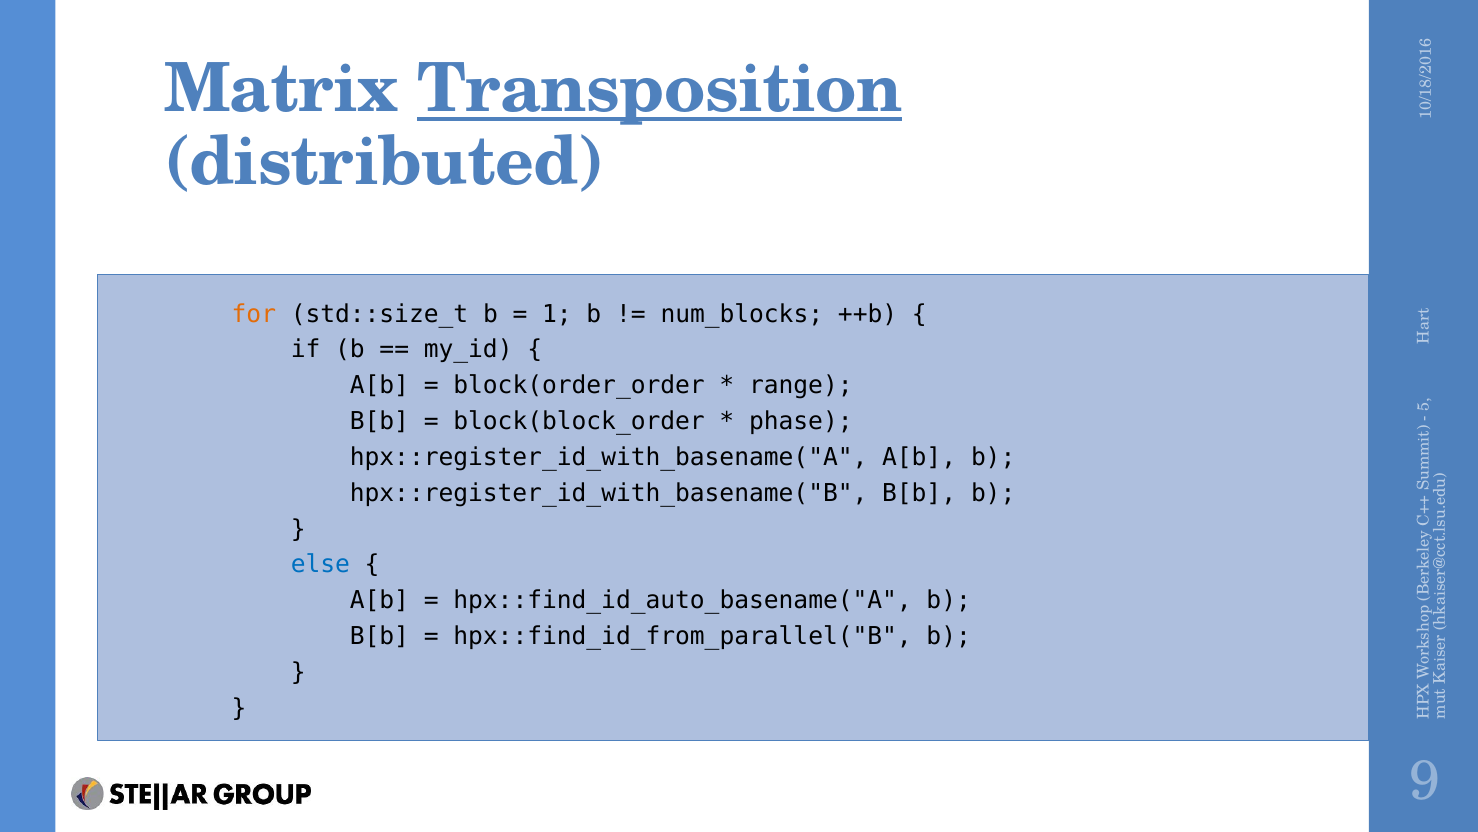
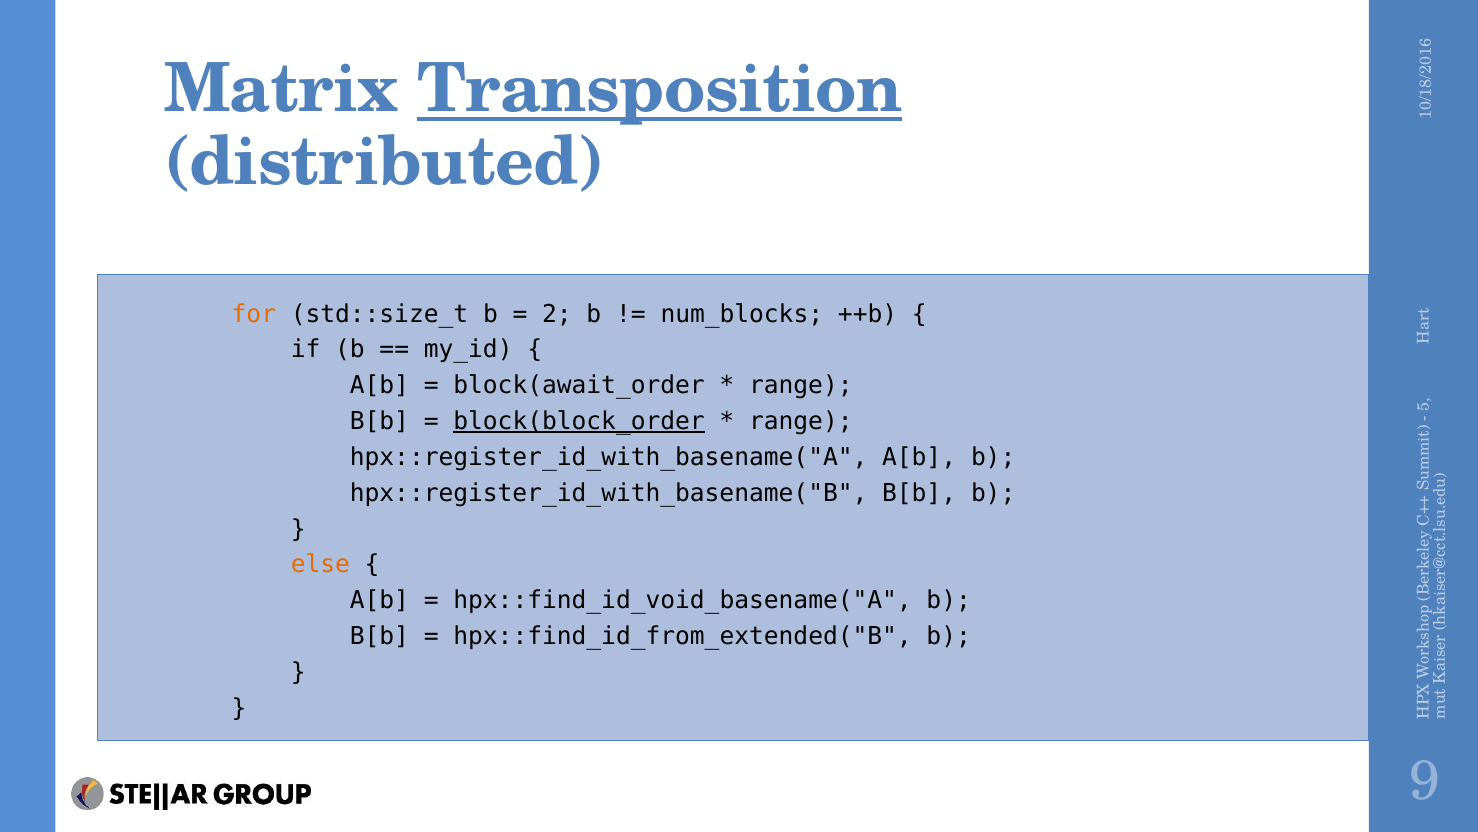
1 at (557, 314): 1 -> 2
block(order_order: block(order_order -> block(await_order
block(block_order underline: none -> present
phase at (801, 421): phase -> range
else colour: blue -> orange
hpx::find_id_auto_basename("A: hpx::find_id_auto_basename("A -> hpx::find_id_void_basename("A
hpx::find_id_from_parallel("B: hpx::find_id_from_parallel("B -> hpx::find_id_from_extended("B
